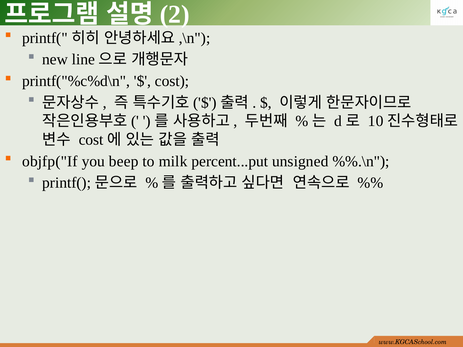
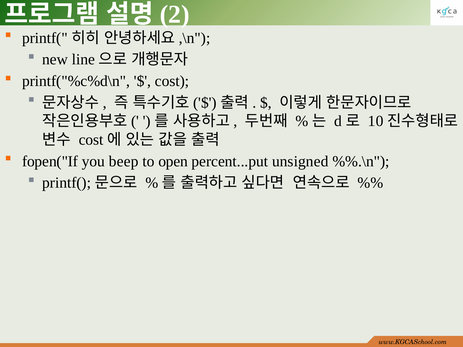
objfp("If: objfp("If -> fopen("If
milk: milk -> open
